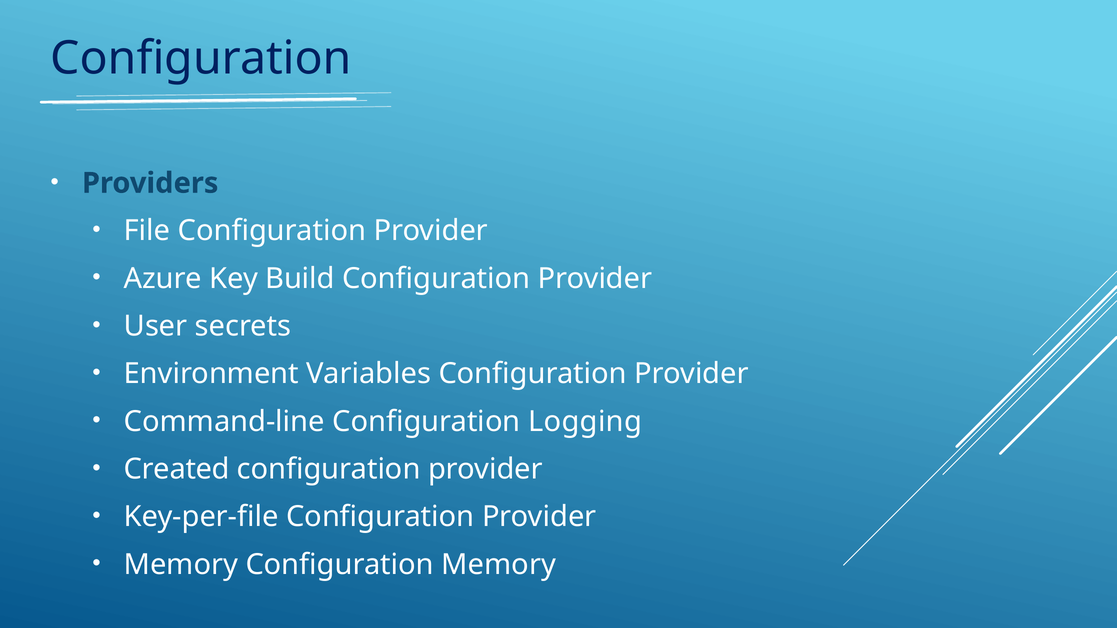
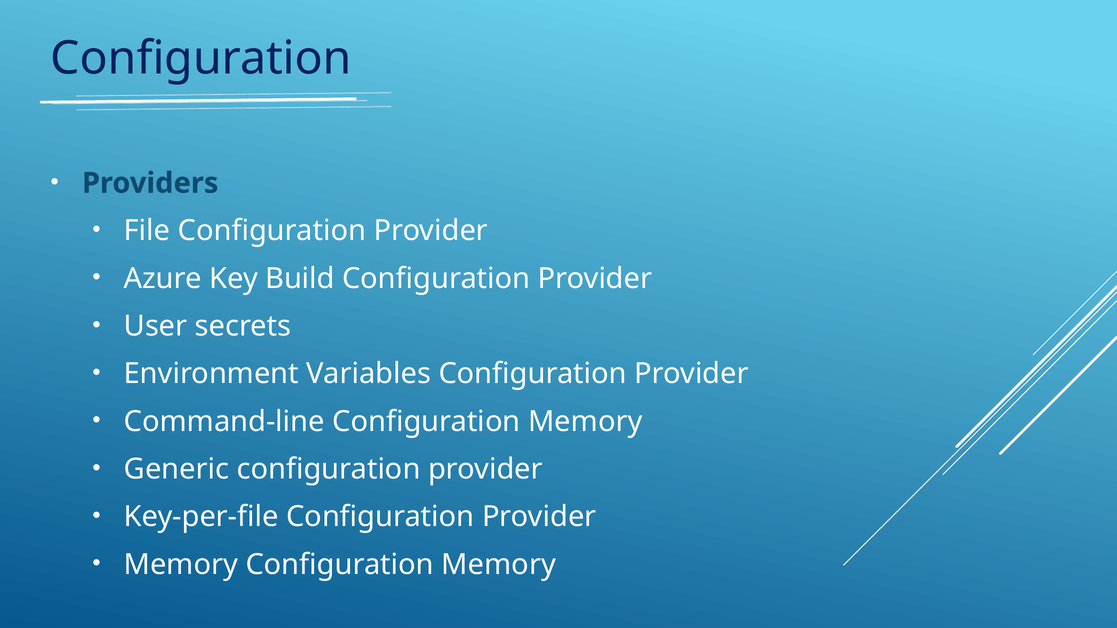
Command-line Configuration Logging: Logging -> Memory
Created: Created -> Generic
